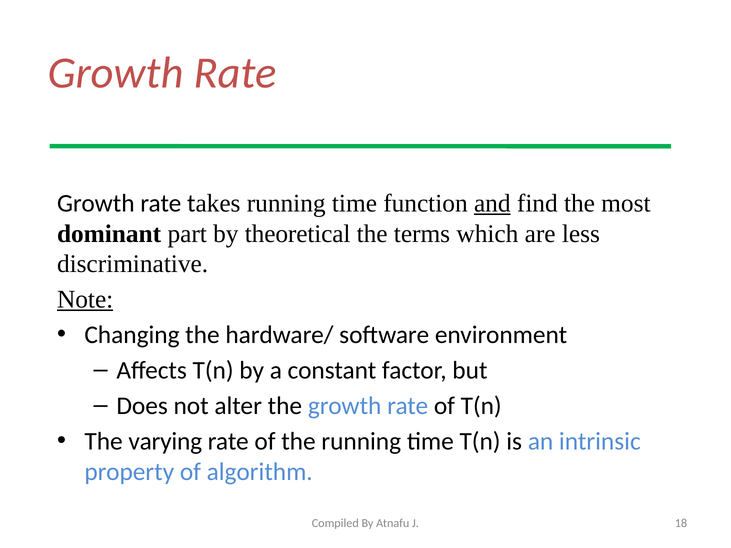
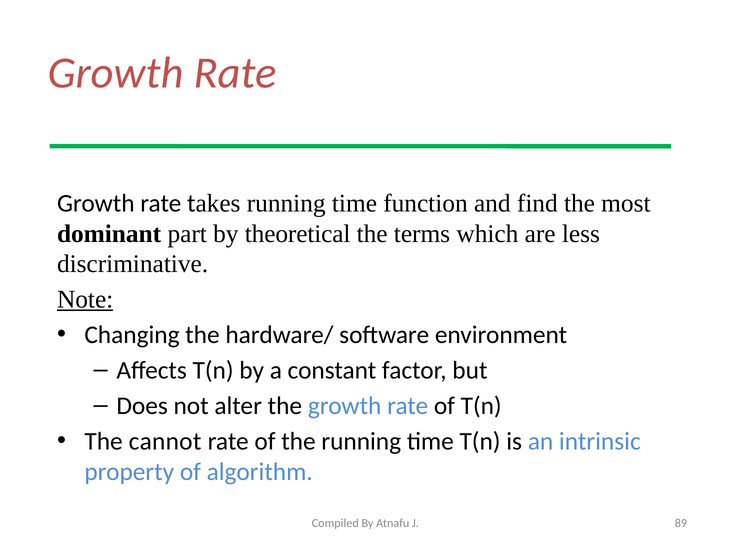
and underline: present -> none
varying: varying -> cannot
18: 18 -> 89
